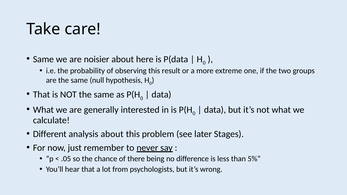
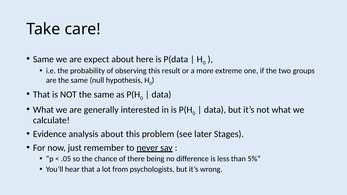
noisier: noisier -> expect
Different: Different -> Evidence
